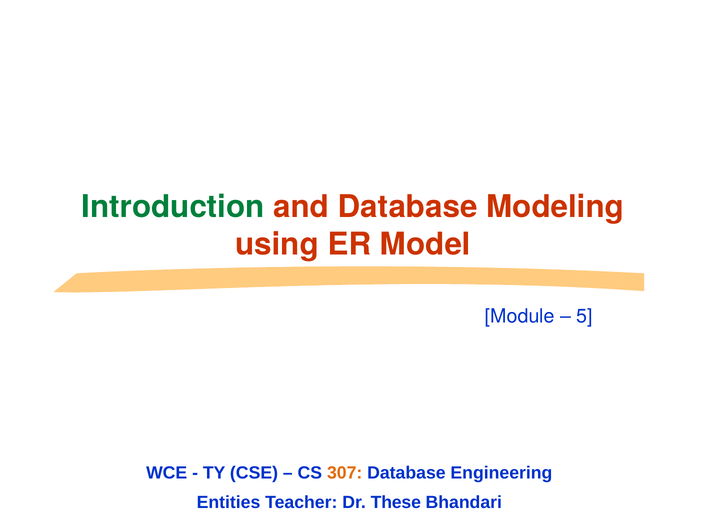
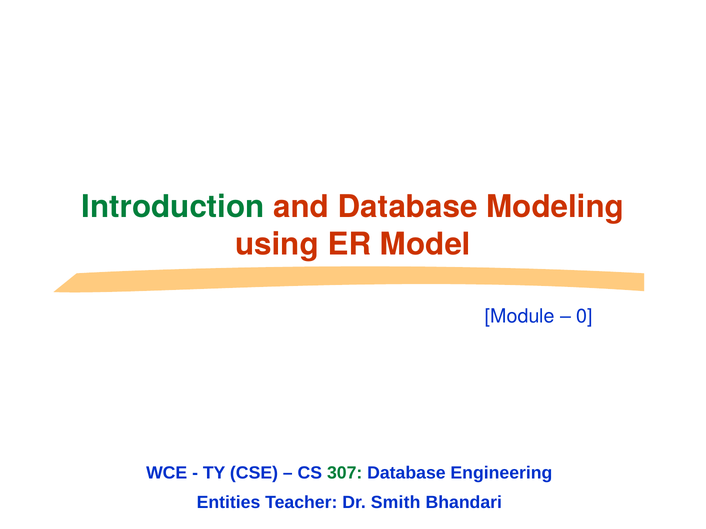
5: 5 -> 0
307 colour: orange -> green
These: These -> Smith
